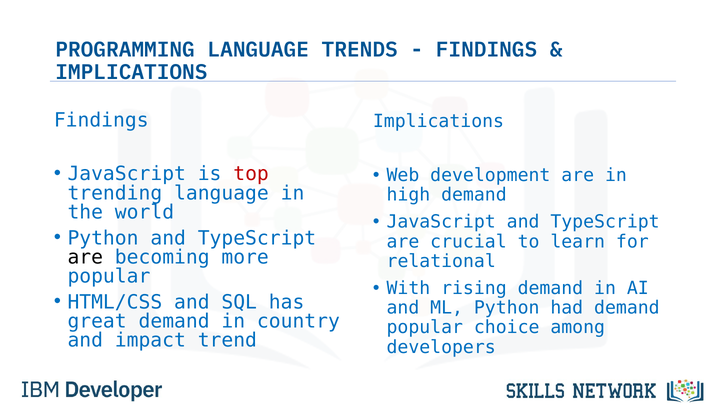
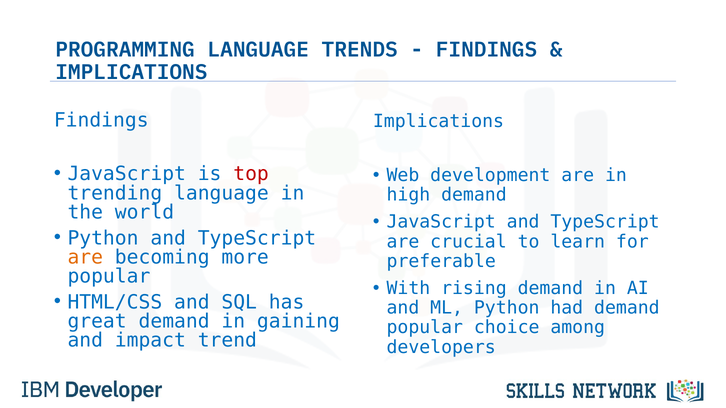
are at (85, 257) colour: black -> orange
relational: relational -> preferable
country: country -> gaining
